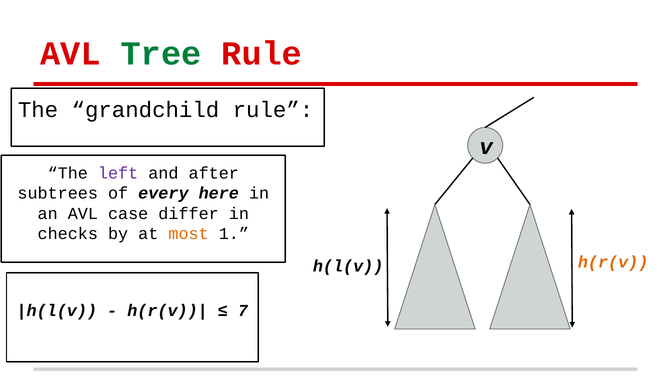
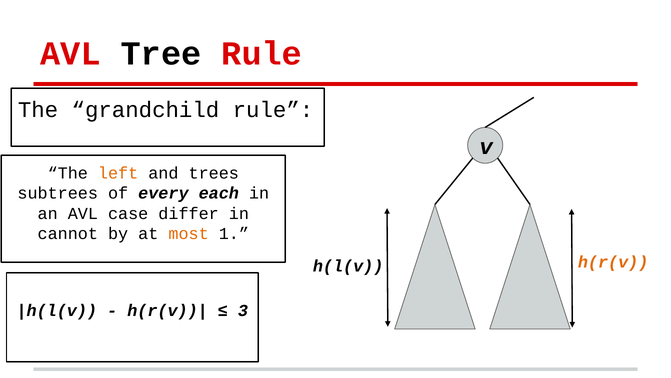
Tree colour: green -> black
left colour: purple -> orange
after: after -> trees
here: here -> each
checks: checks -> cannot
7: 7 -> 3
